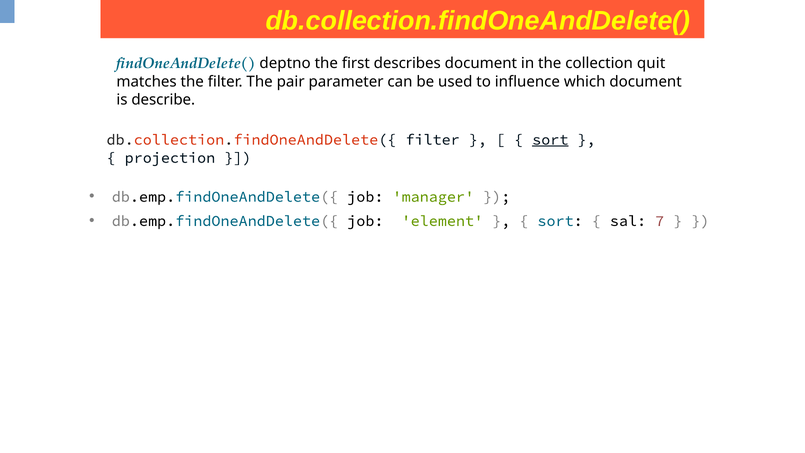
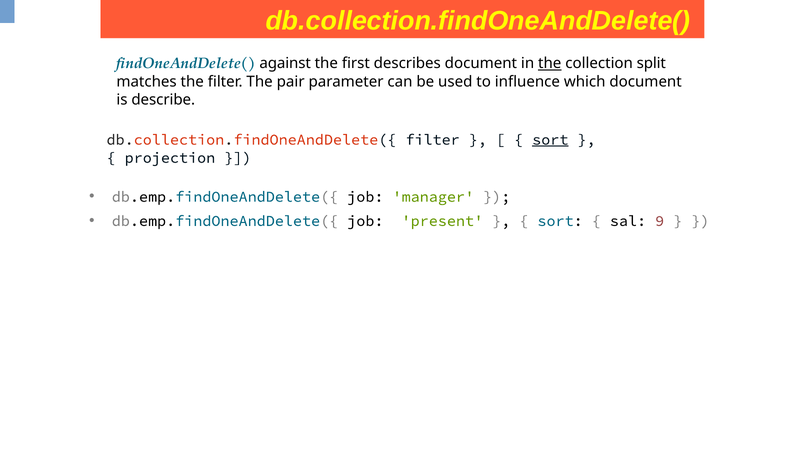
deptno: deptno -> against
the at (550, 63) underline: none -> present
quit: quit -> split
element: element -> present
7: 7 -> 9
